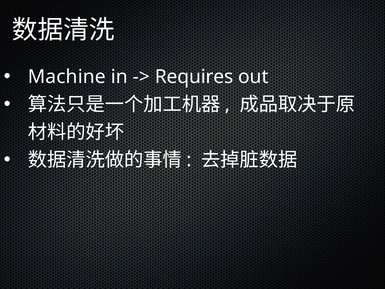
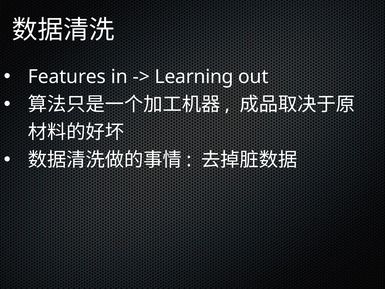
Machine: Machine -> Features
Requires: Requires -> Learning
